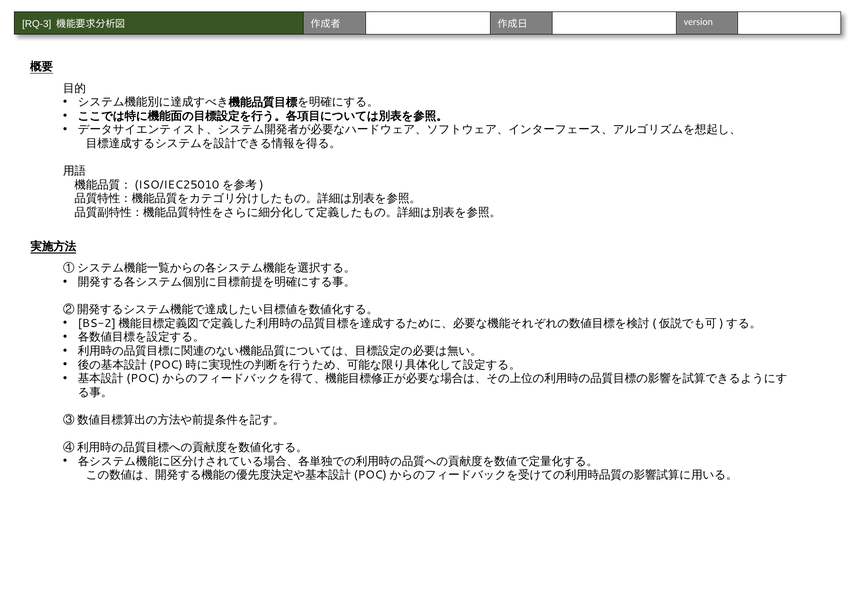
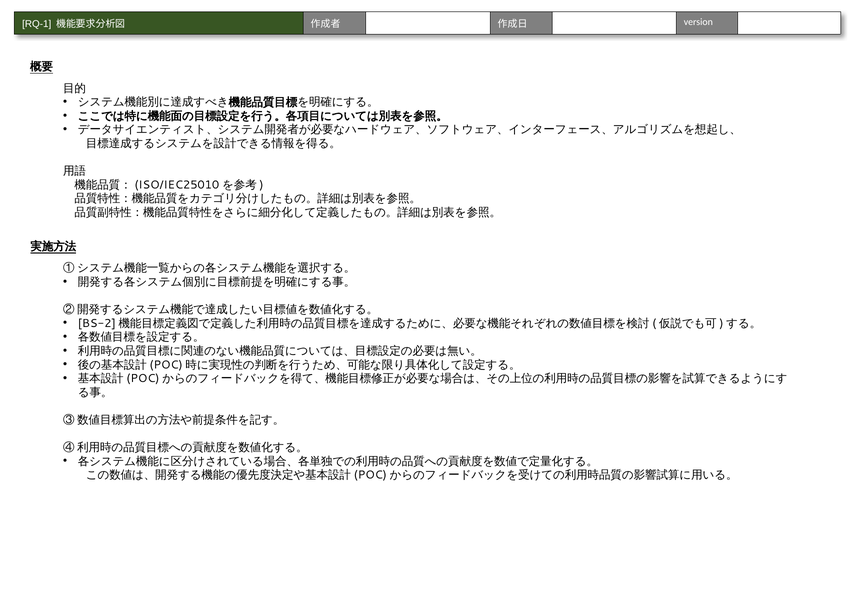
RQ-3: RQ-3 -> RQ-1
